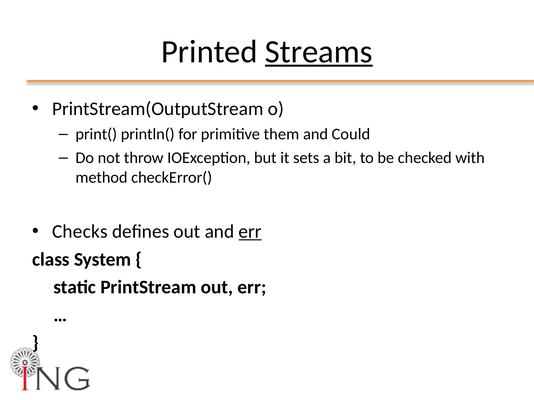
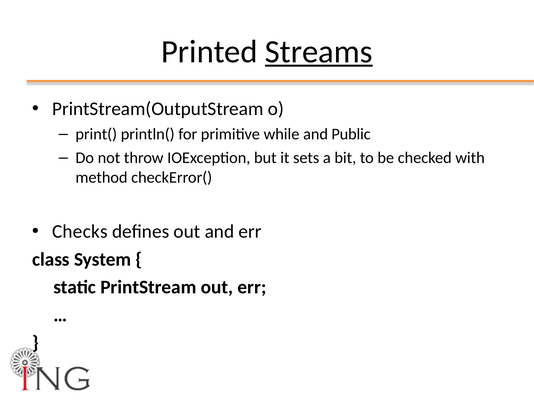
them: them -> while
Could: Could -> Public
err at (250, 232) underline: present -> none
